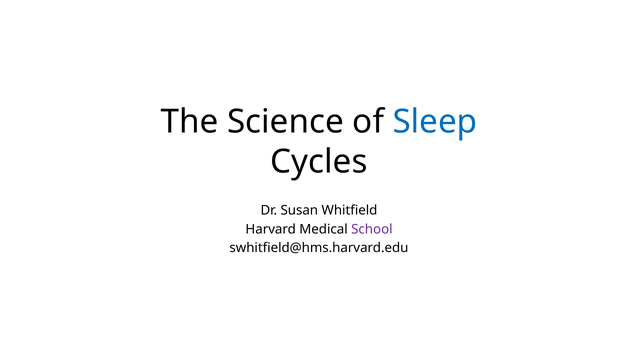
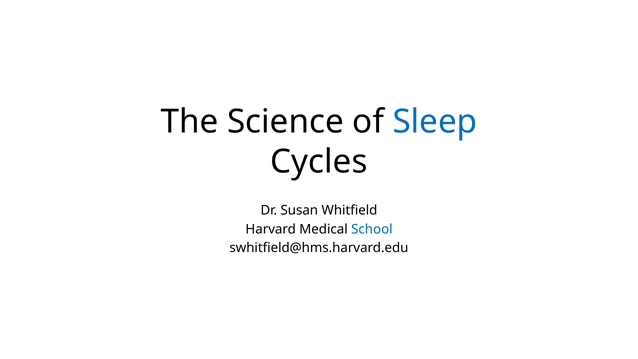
School colour: purple -> blue
